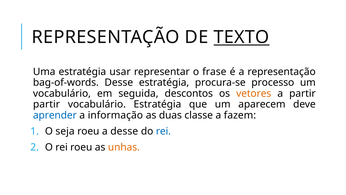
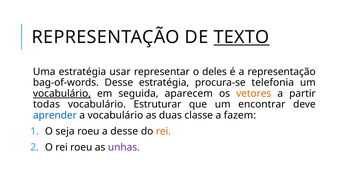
frase: frase -> deles
processo: processo -> telefonia
vocabulário at (62, 93) underline: none -> present
descontos: descontos -> aparecem
partir at (46, 104): partir -> todas
vocabulário Estratégia: Estratégia -> Estruturar
aparecem: aparecem -> encontrar
a informação: informação -> vocabulário
rei at (163, 131) colour: blue -> orange
unhas colour: orange -> purple
